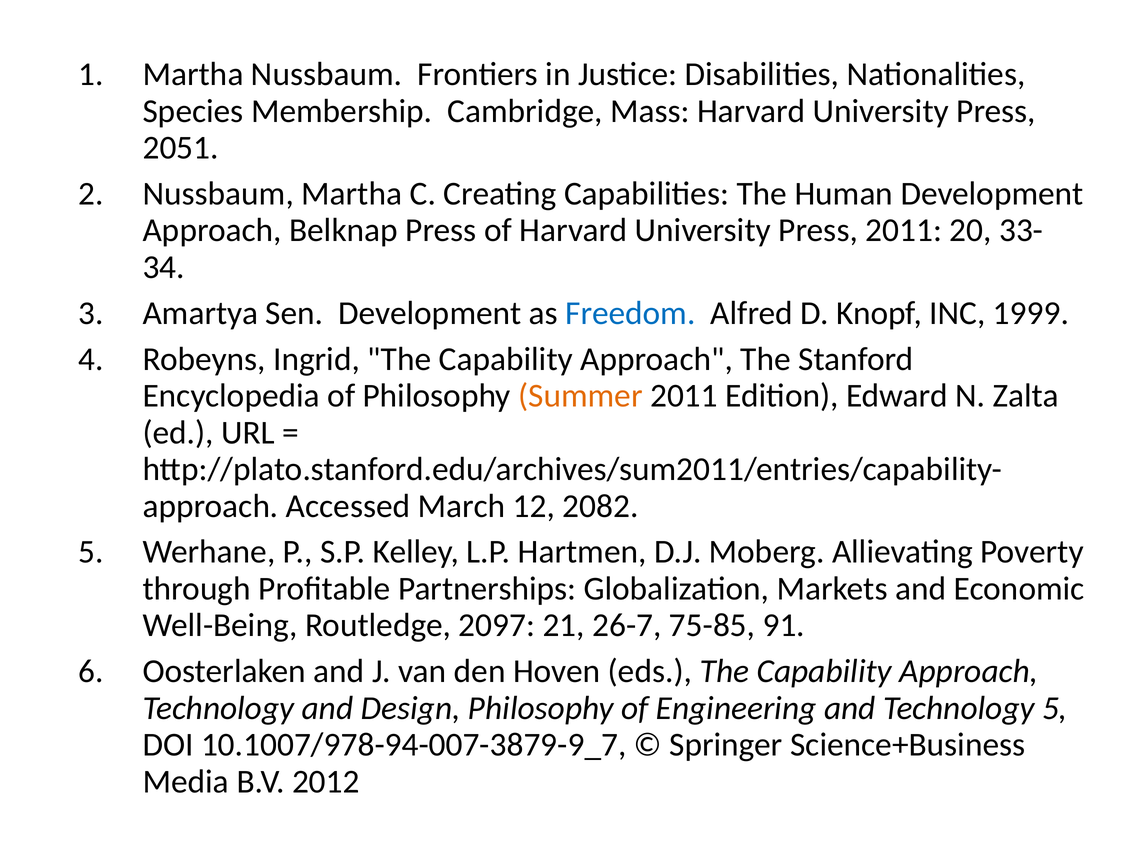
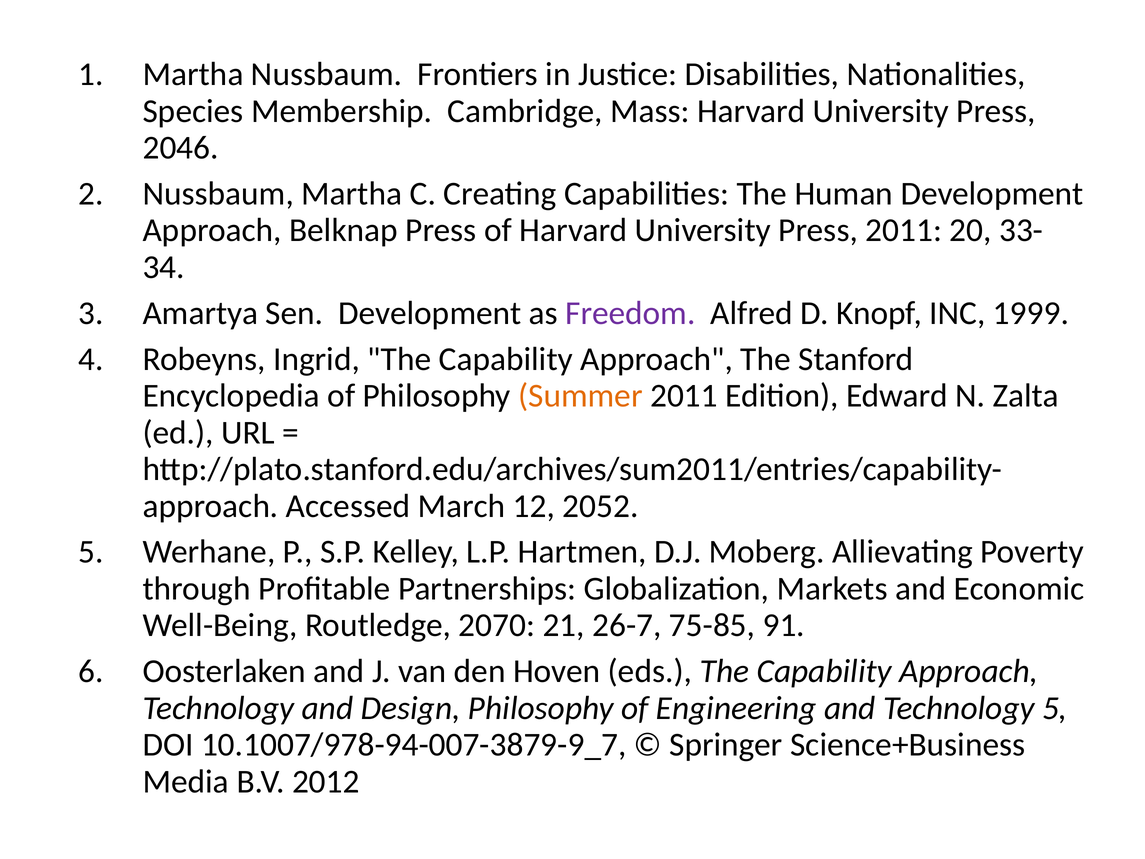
2051: 2051 -> 2046
Freedom colour: blue -> purple
2082: 2082 -> 2052
2097: 2097 -> 2070
